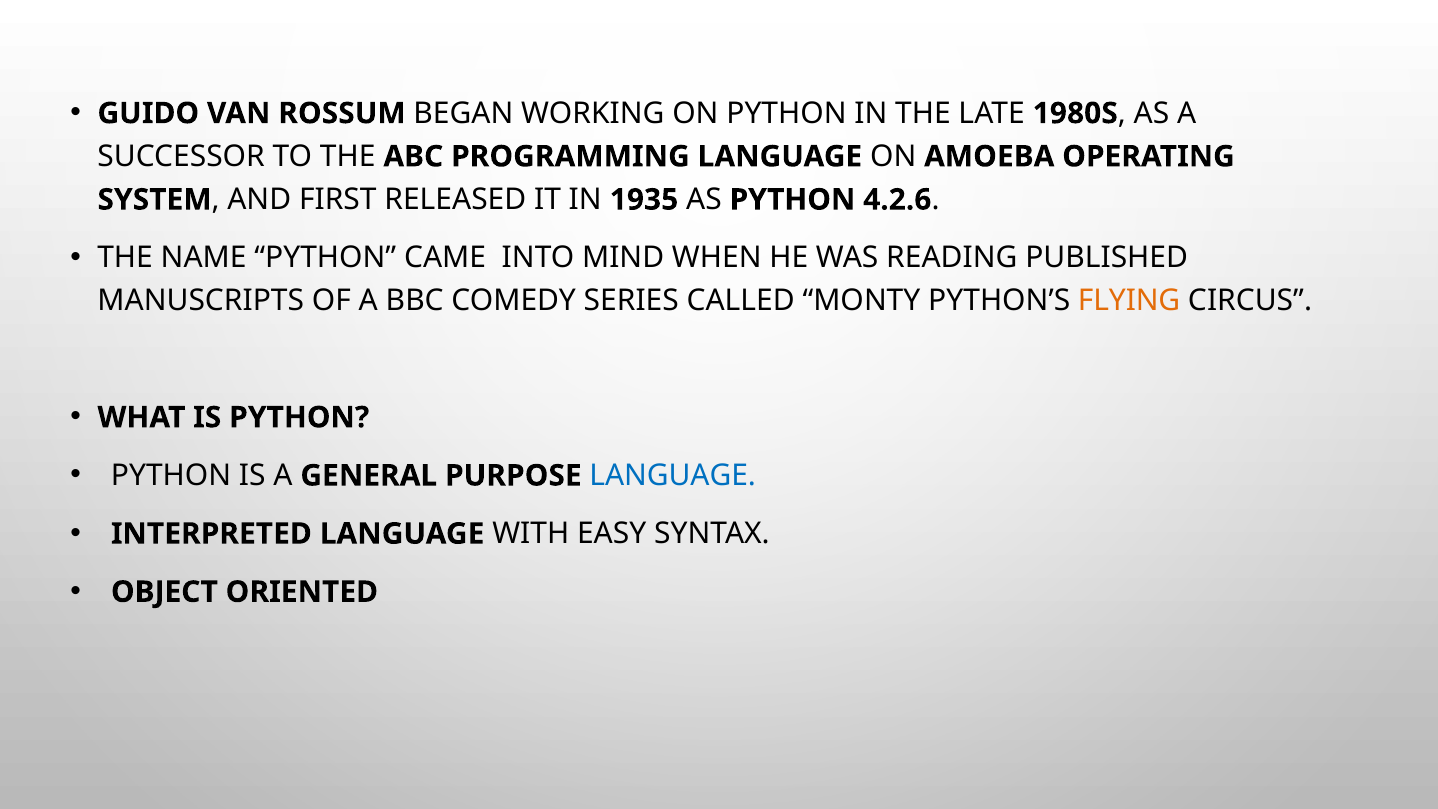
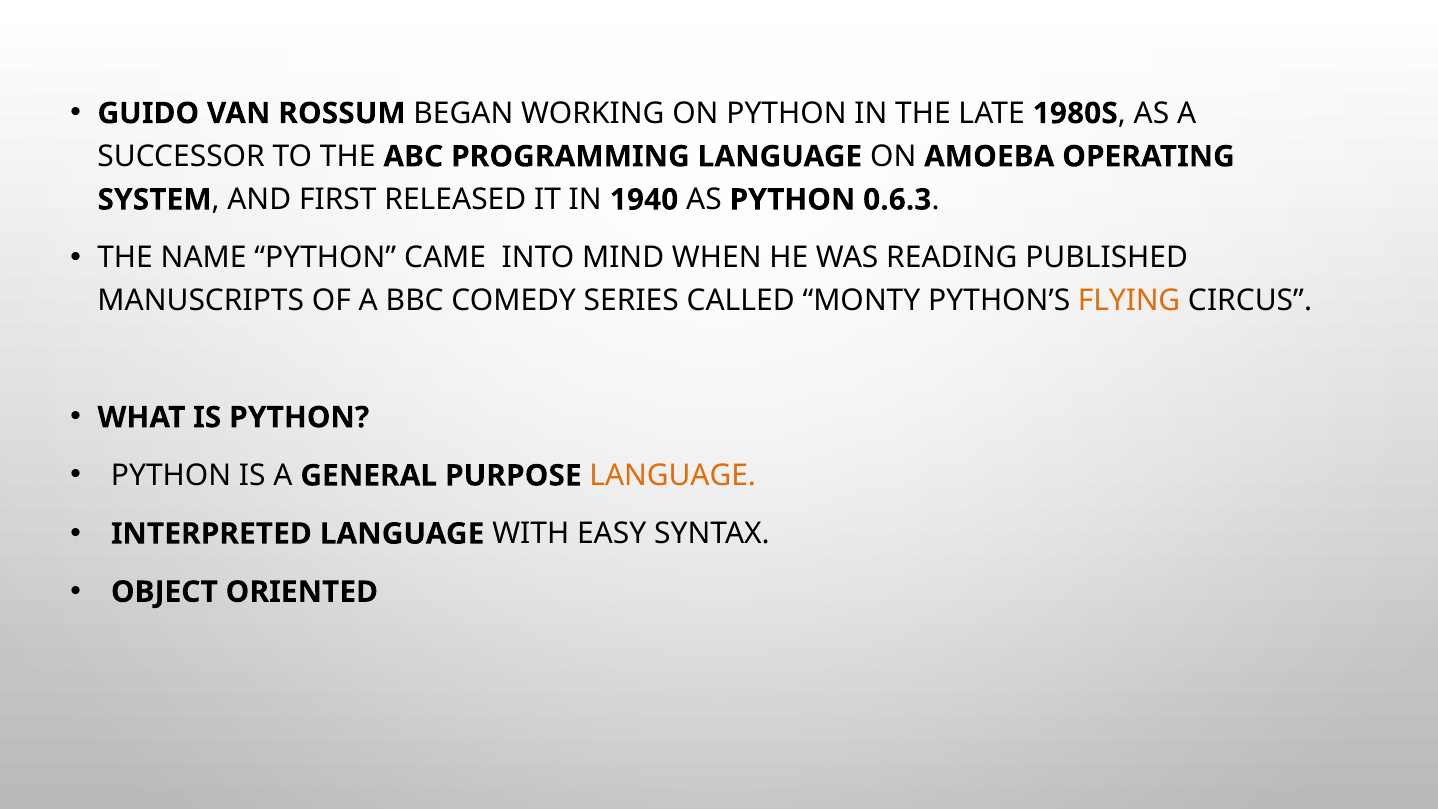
1935: 1935 -> 1940
4.2.6: 4.2.6 -> 0.6.3
LANGUAGE at (673, 476) colour: blue -> orange
